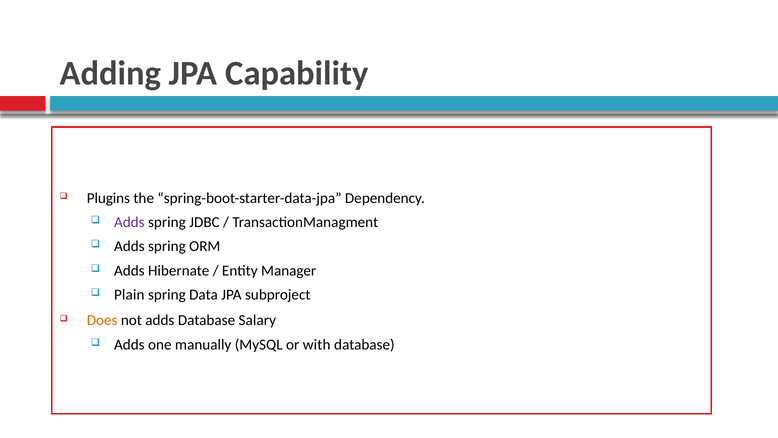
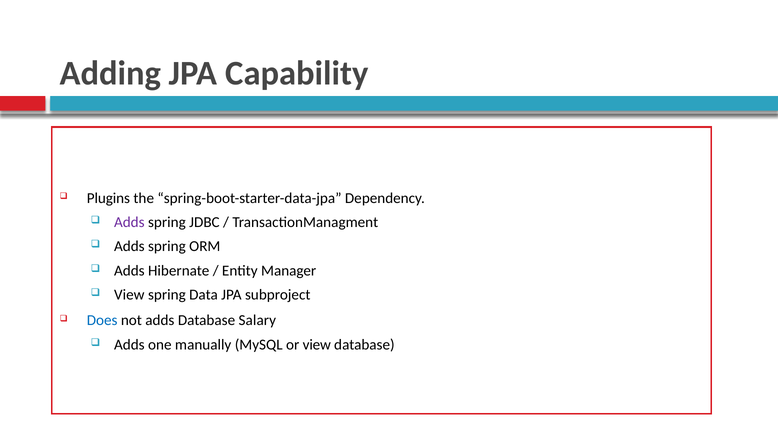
Plain at (129, 294): Plain -> View
Does colour: orange -> blue
or with: with -> view
